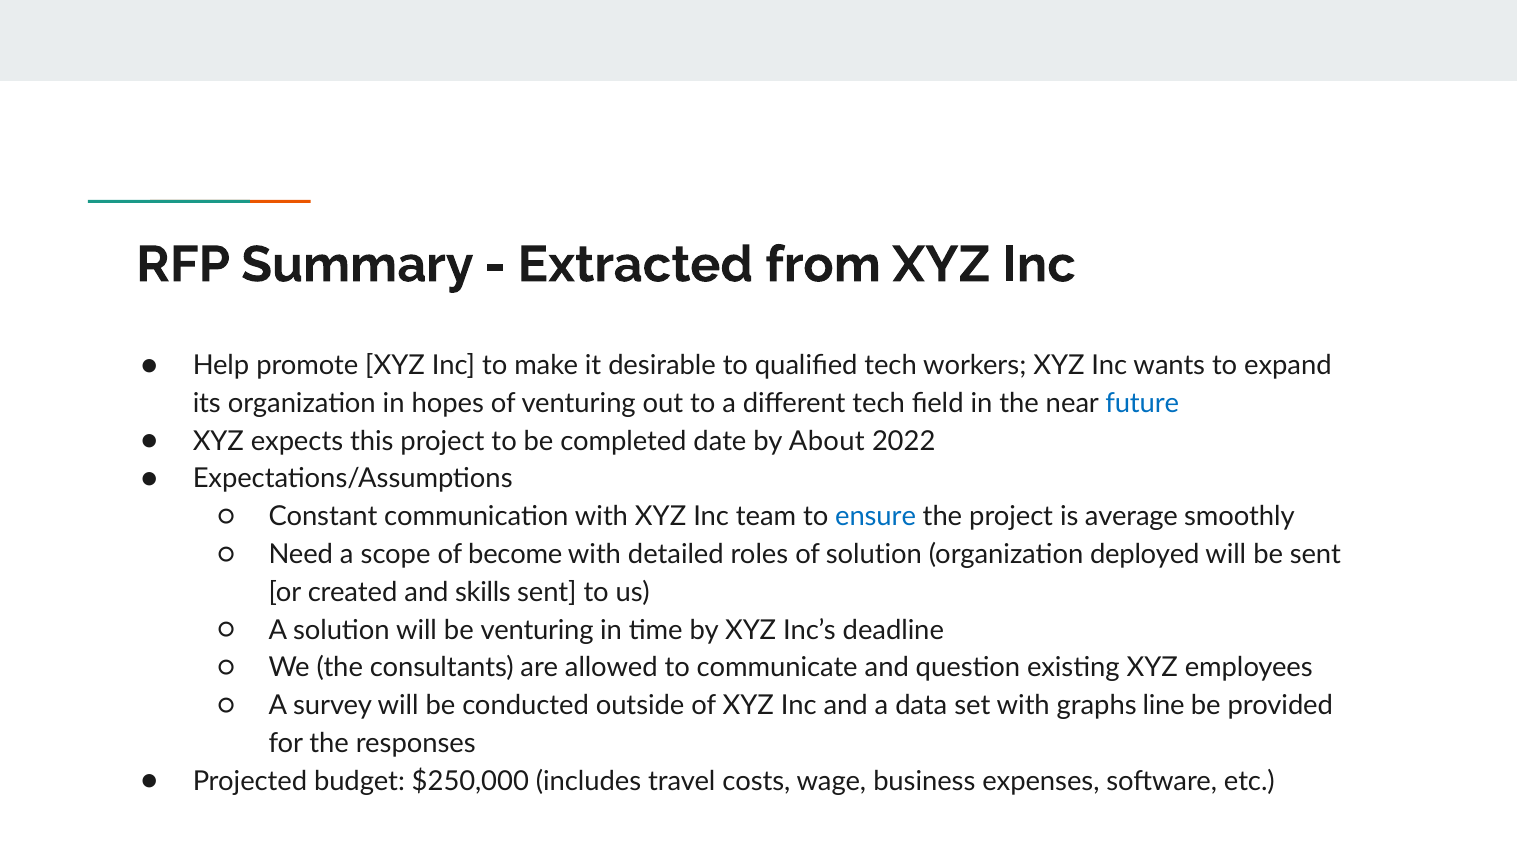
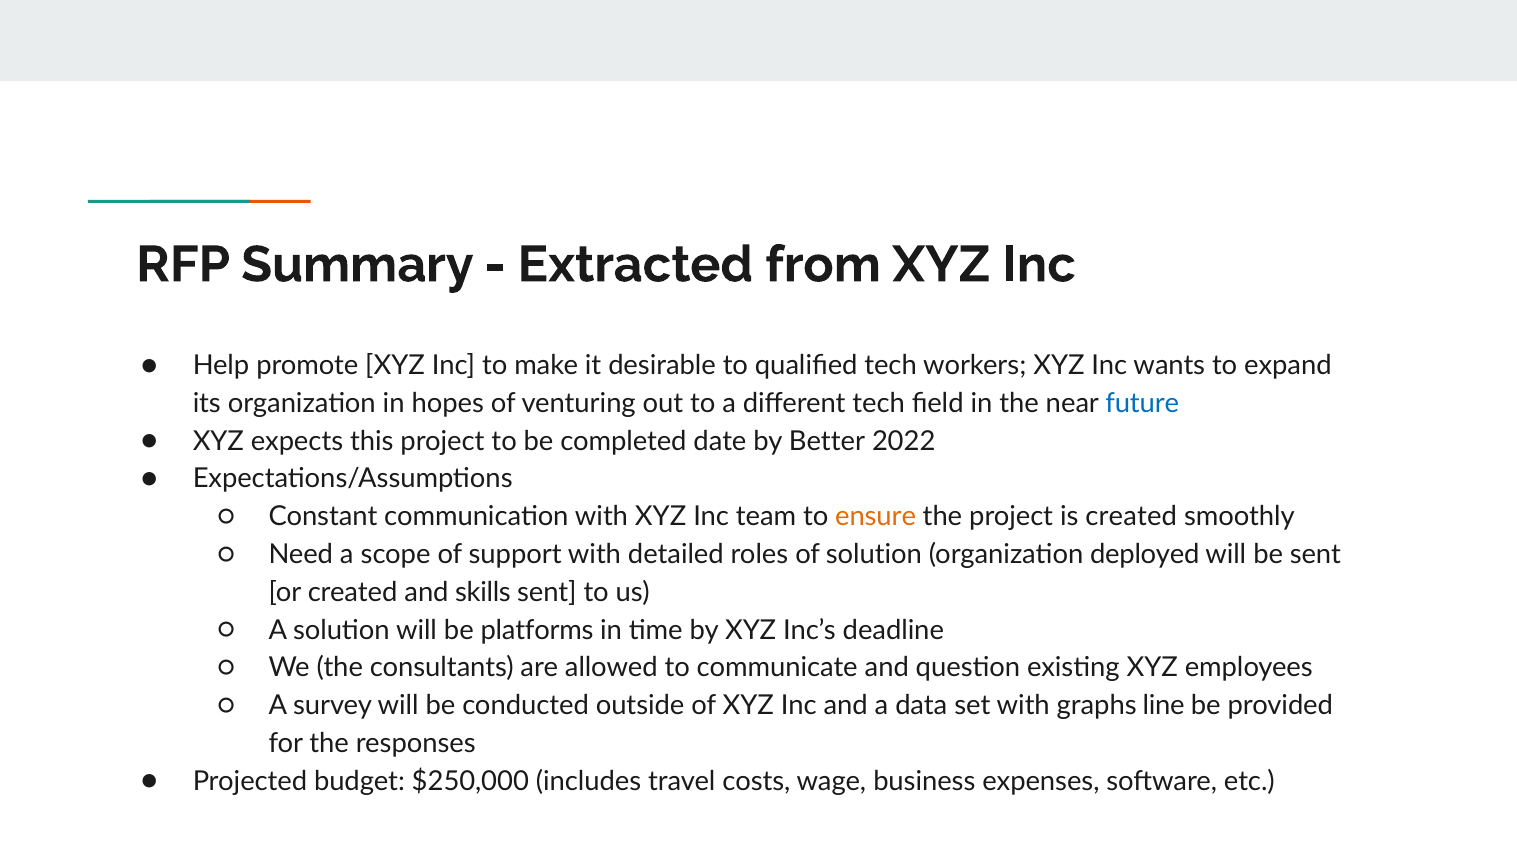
About: About -> Better
ensure colour: blue -> orange
is average: average -> created
become: become -> support
be venturing: venturing -> platforms
